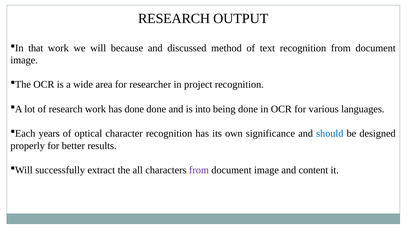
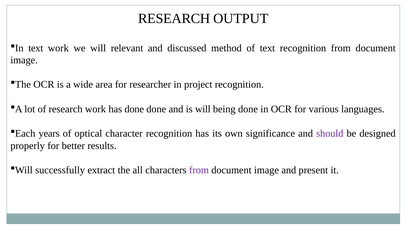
that at (36, 48): that -> text
because: because -> relevant
is into: into -> will
should colour: blue -> purple
content: content -> present
